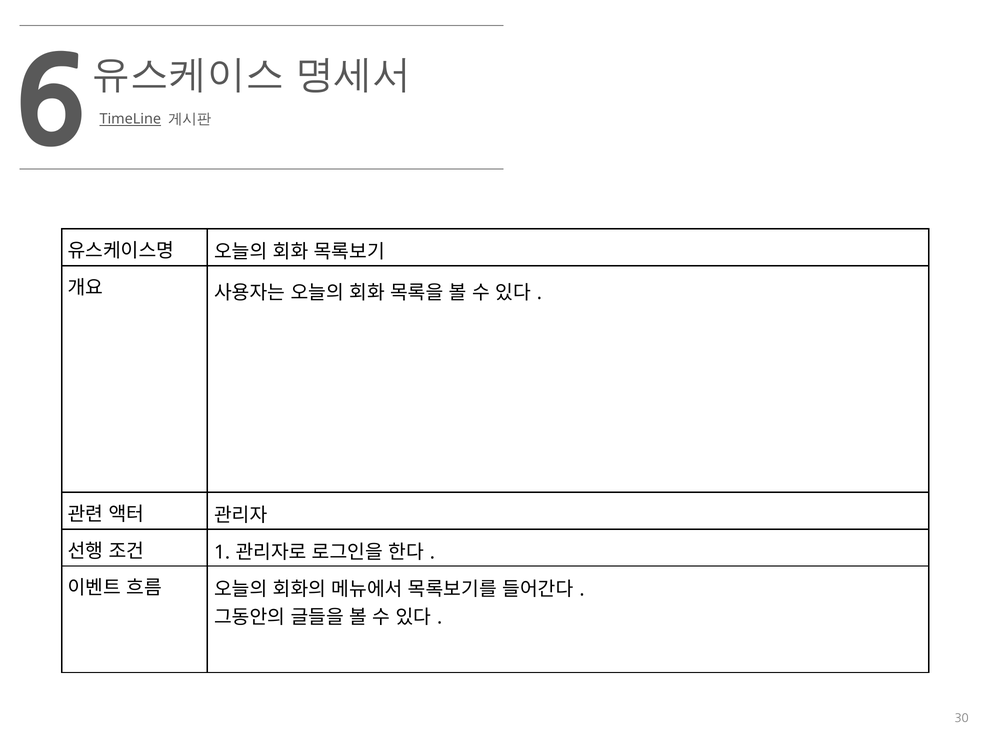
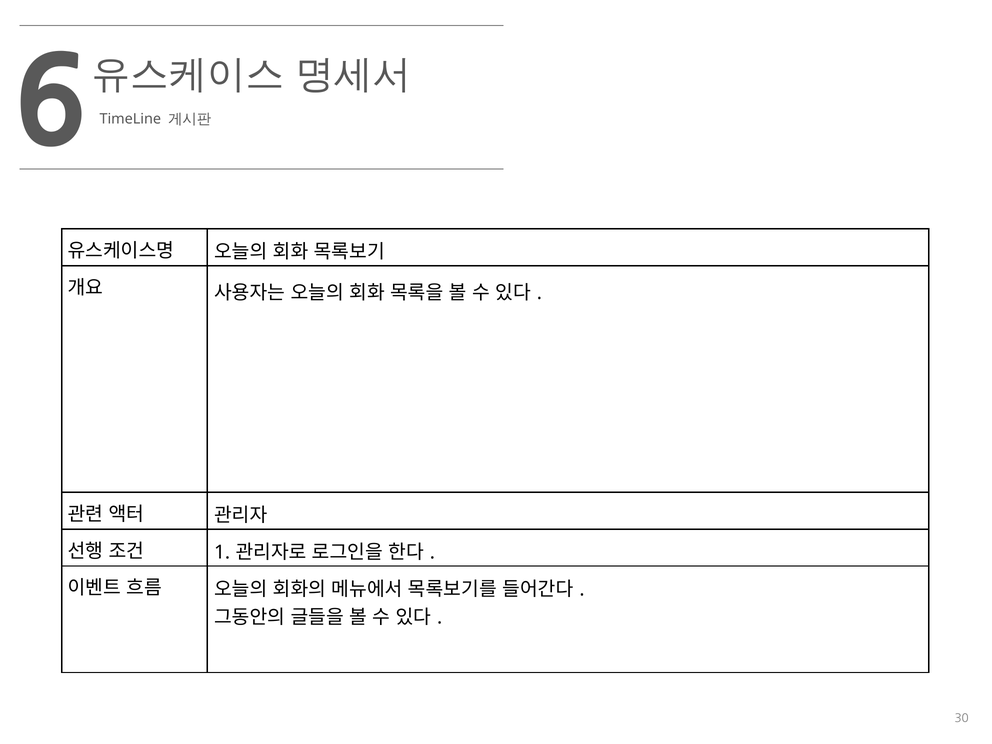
TimeLine underline: present -> none
